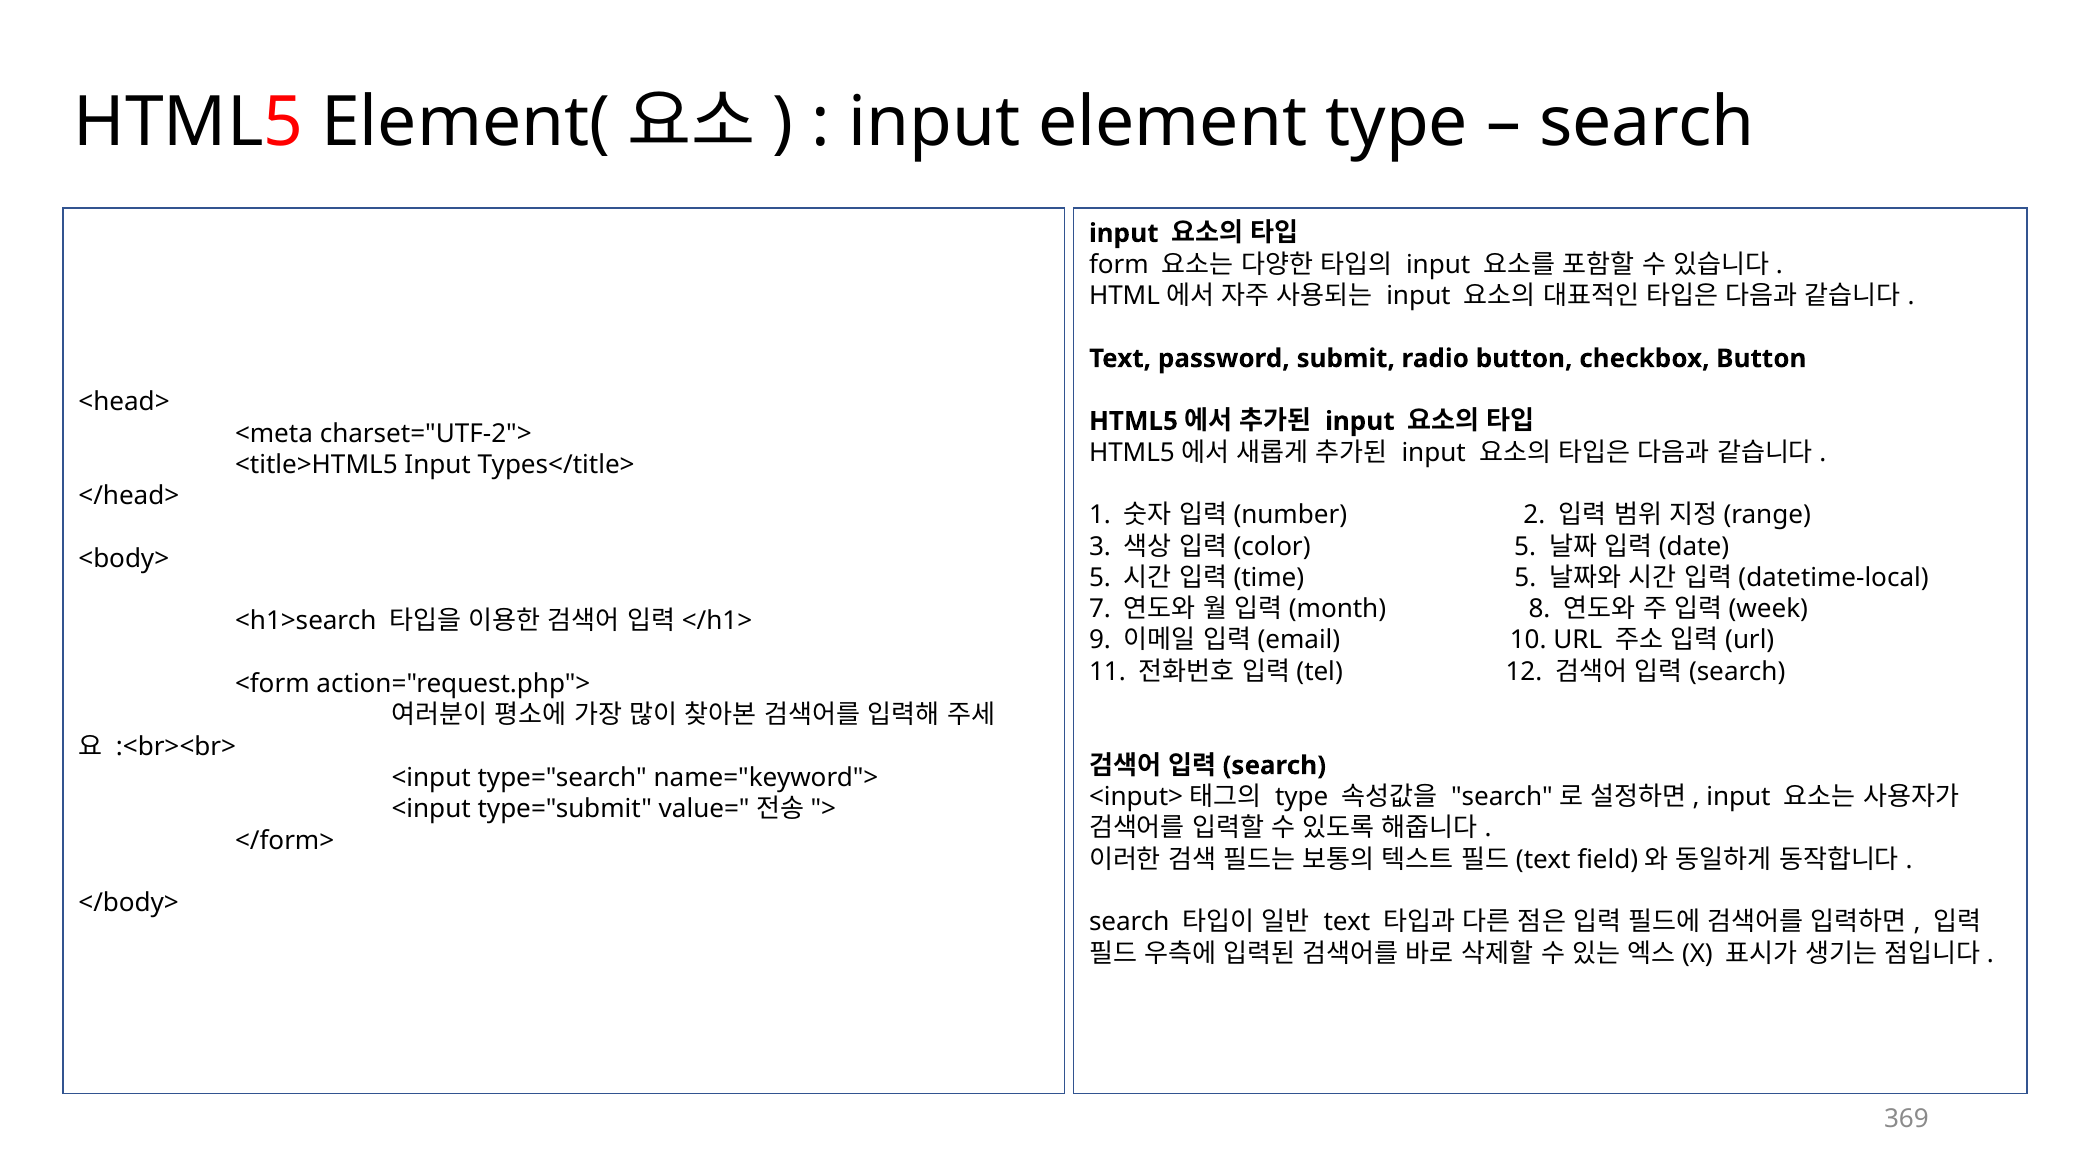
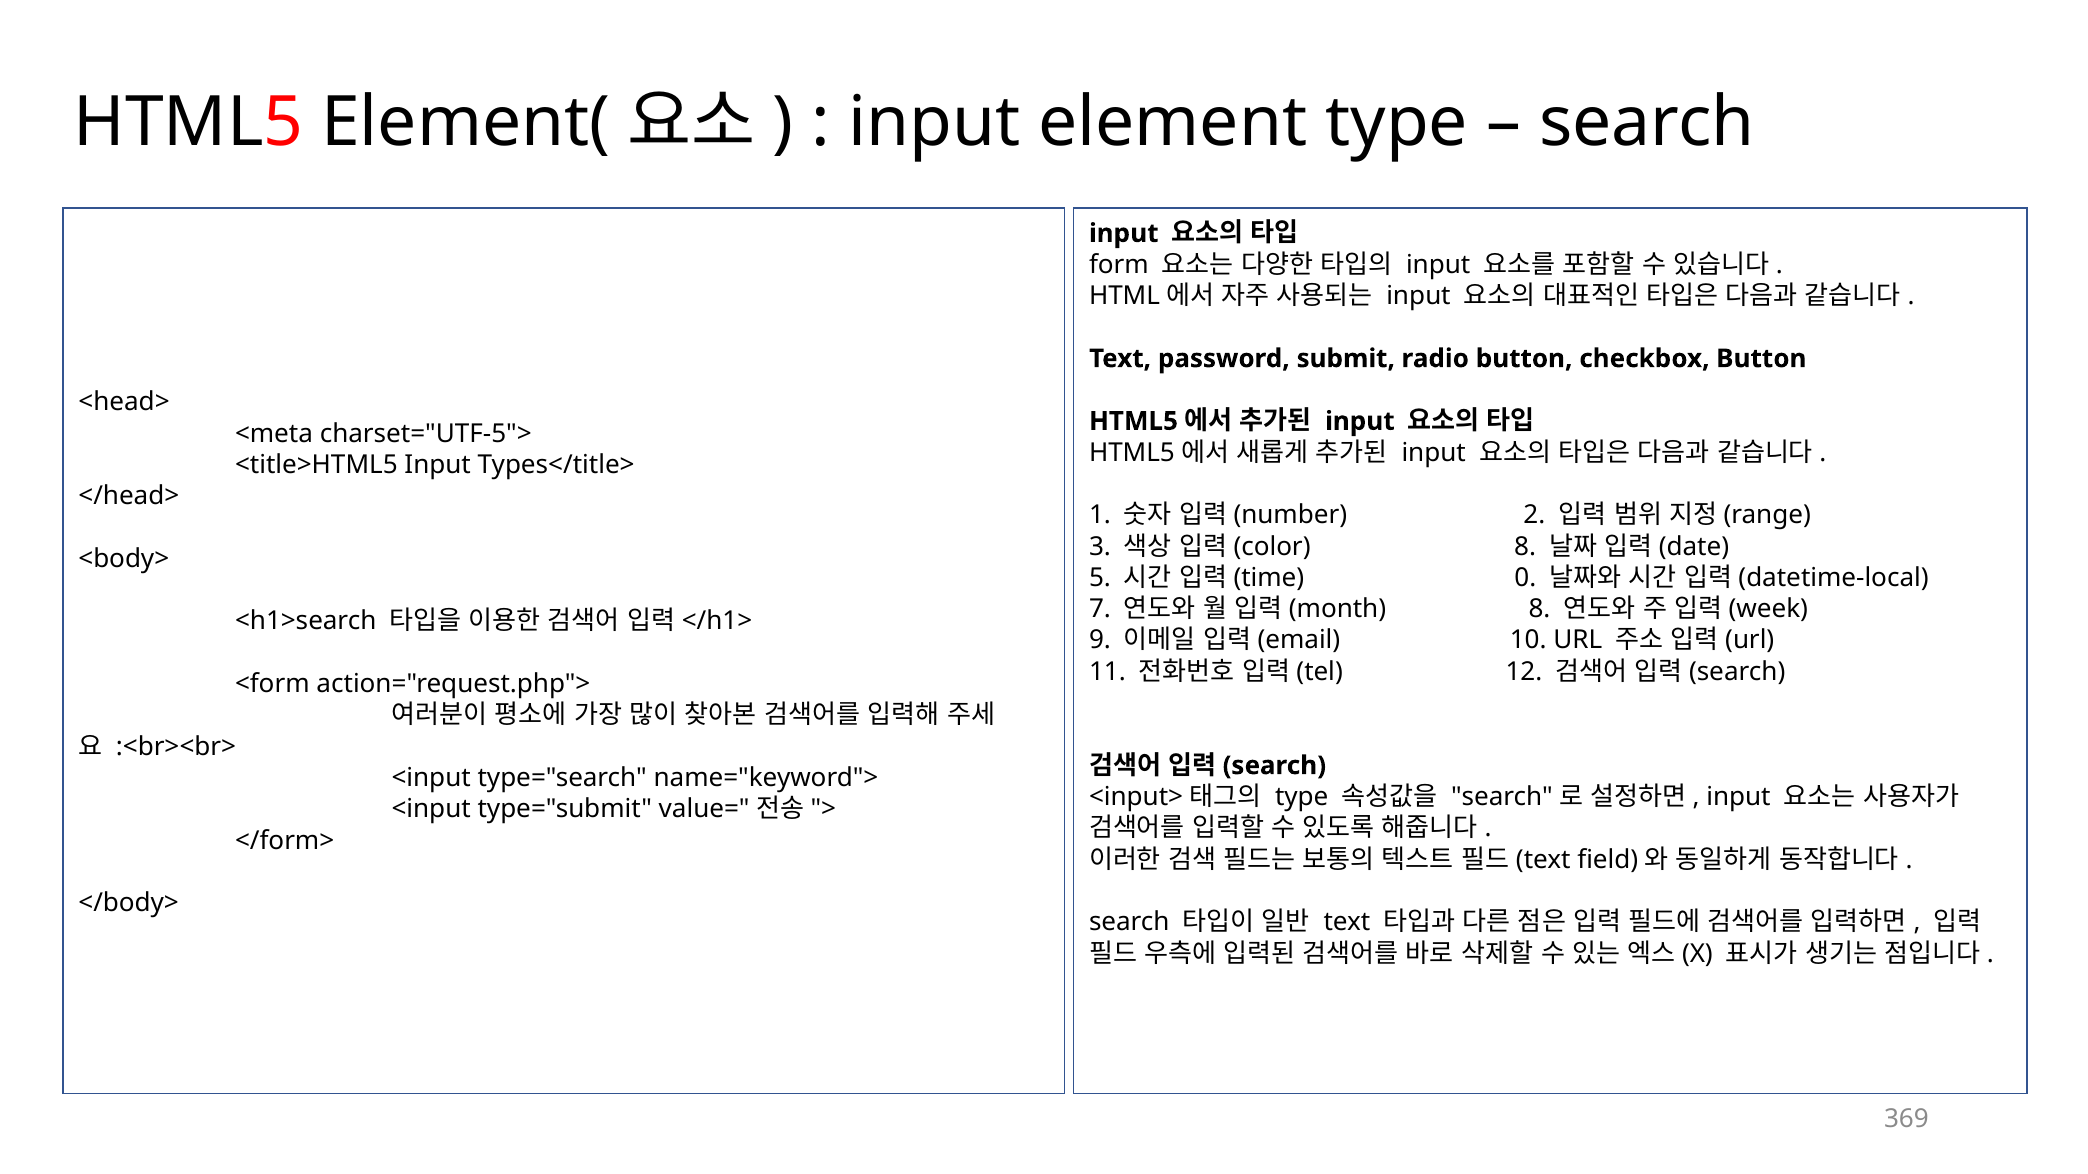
charset="UTF-2">: charset="UTF-2"> -> charset="UTF-5">
5 at (1525, 547): 5 -> 8
5 at (1525, 578): 5 -> 0
